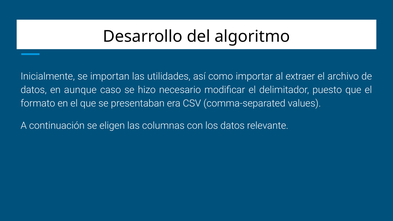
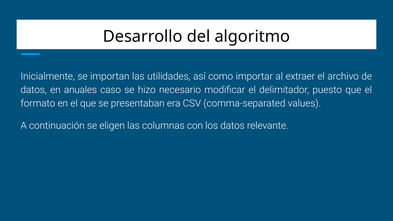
aunque: aunque -> anuales
